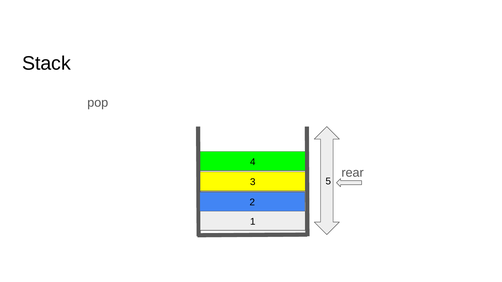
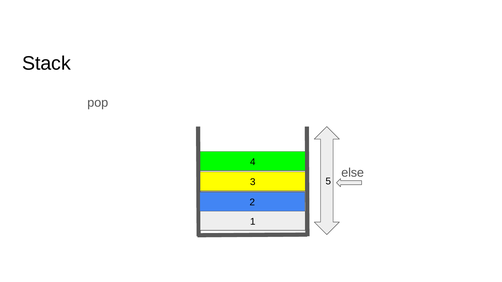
rear: rear -> else
